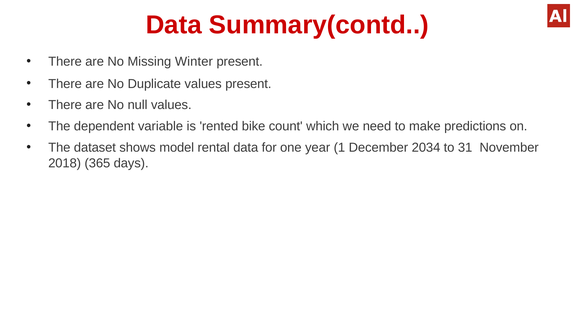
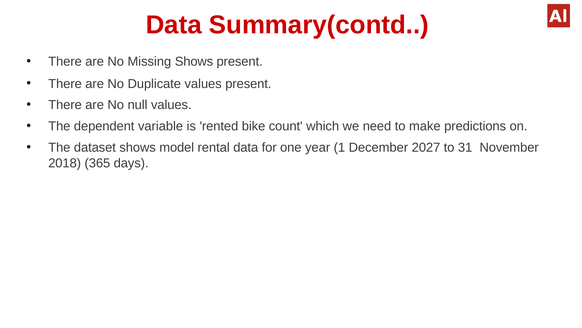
Missing Winter: Winter -> Shows
2034: 2034 -> 2027
